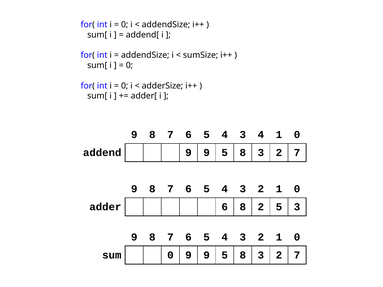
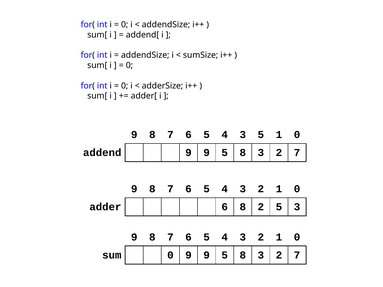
3 4: 4 -> 5
